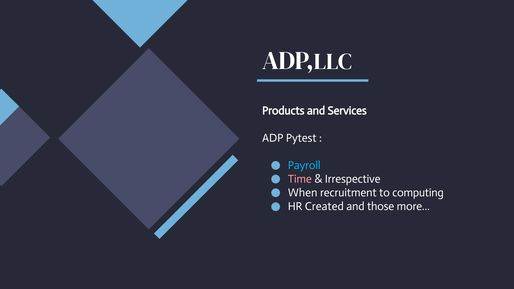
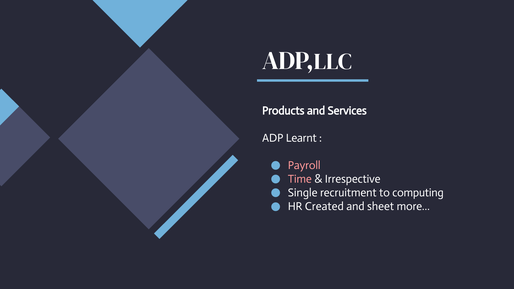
Pytest: Pytest -> Learnt
Payroll colour: light blue -> pink
When: When -> Single
those: those -> sheet
